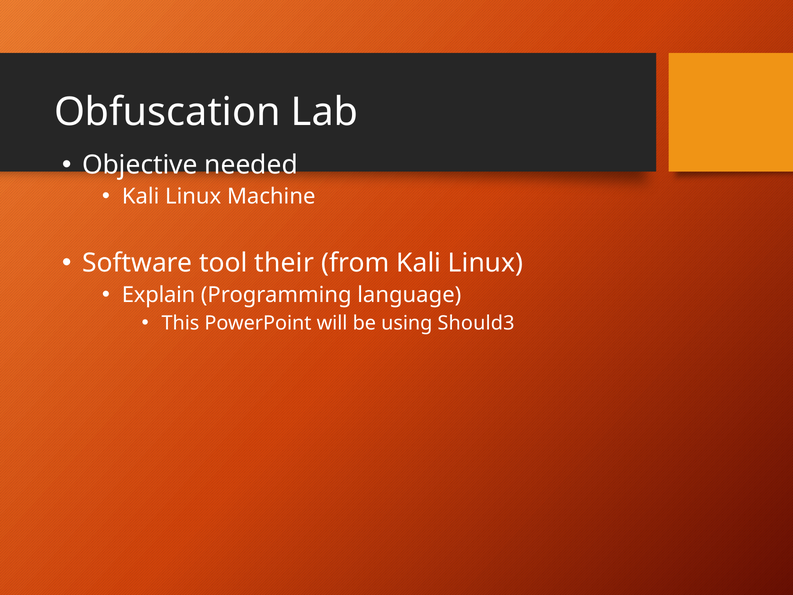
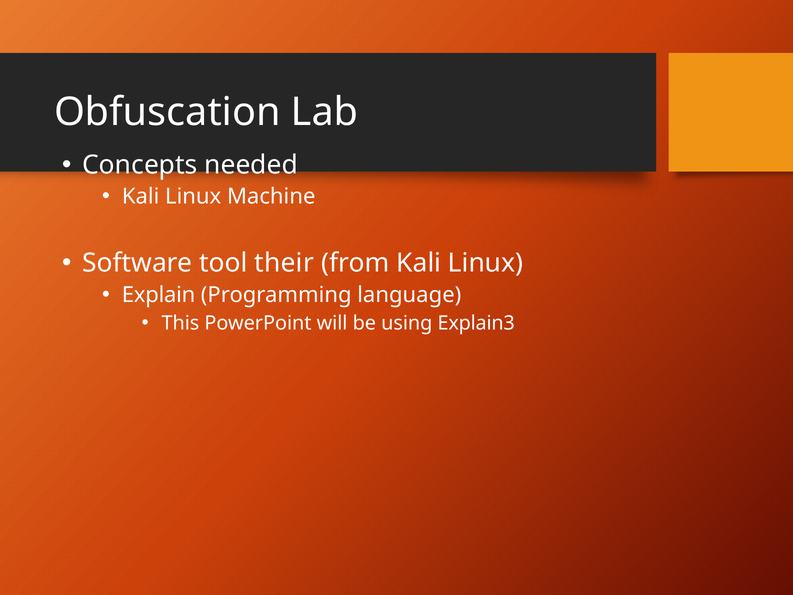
Objective: Objective -> Concepts
Should3: Should3 -> Explain3
